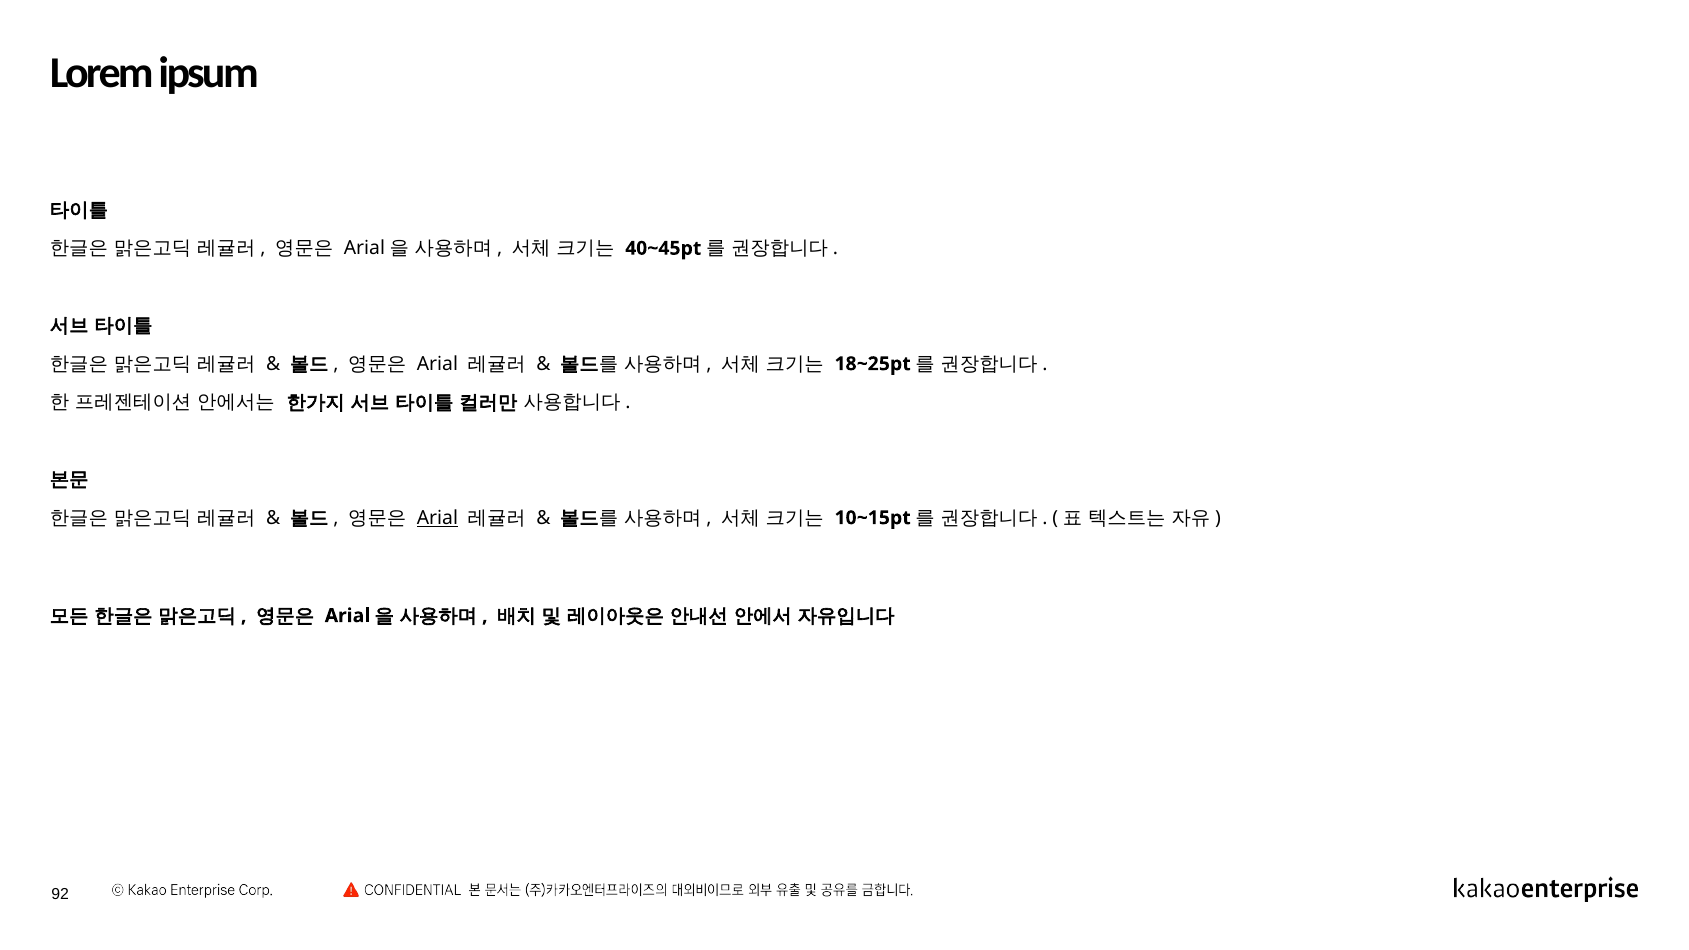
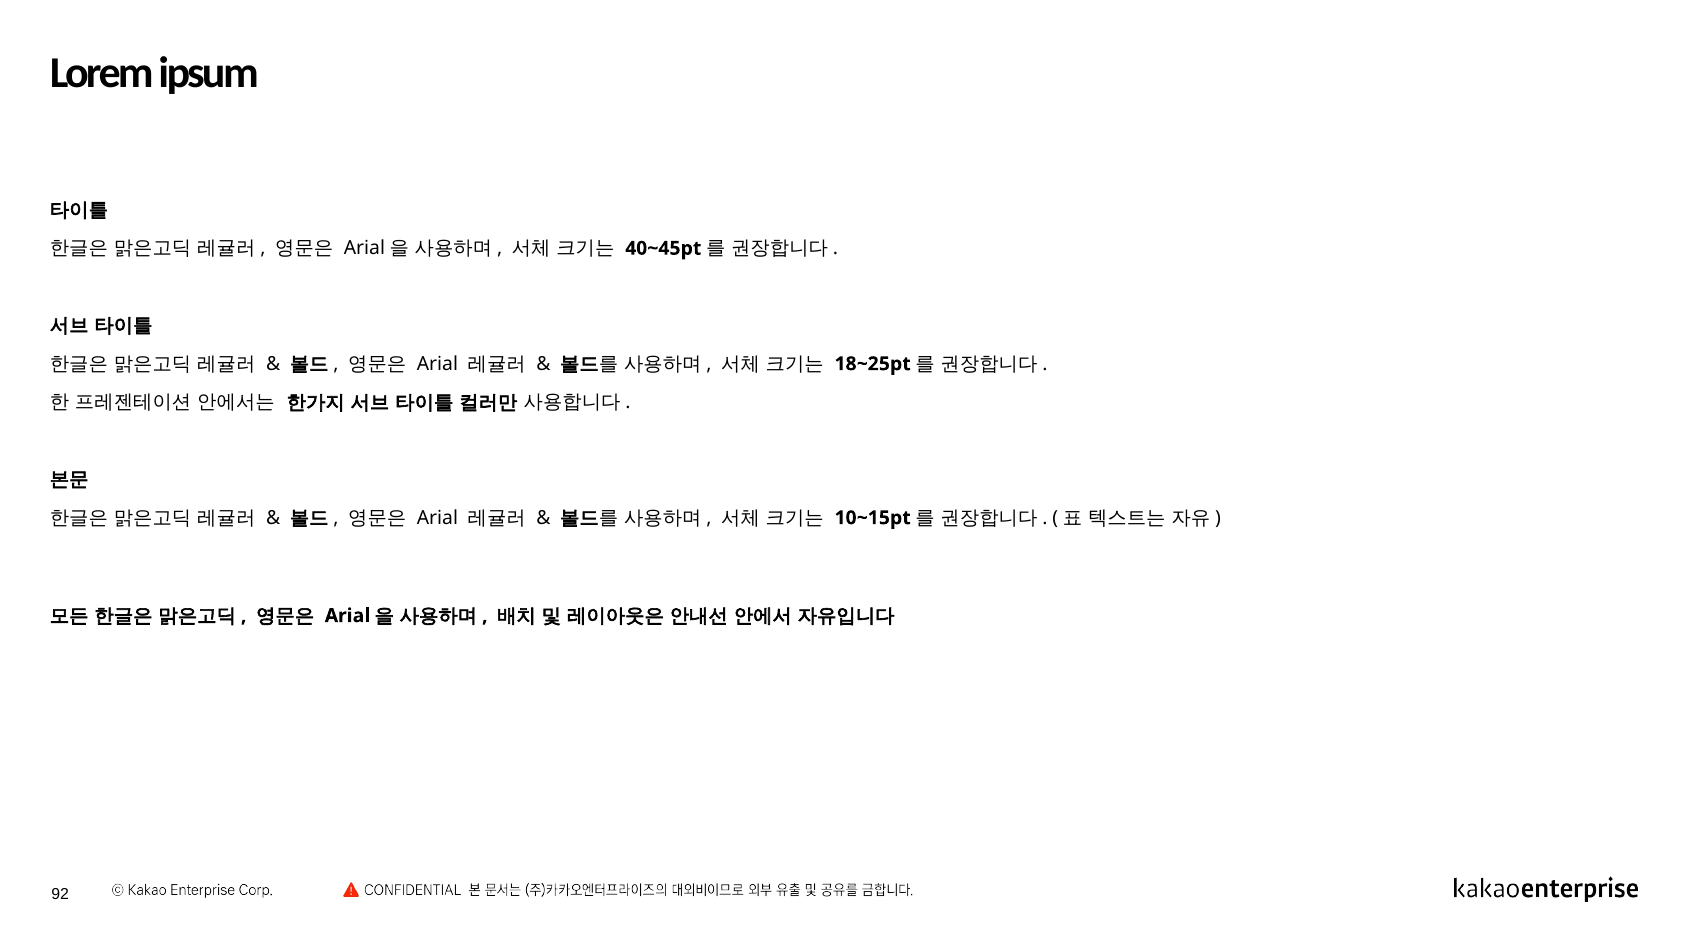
Arial at (437, 518) underline: present -> none
